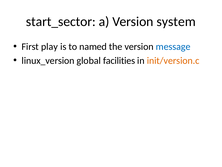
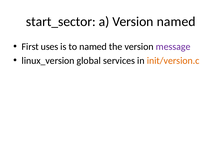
Version system: system -> named
play: play -> uses
message colour: blue -> purple
facilities: facilities -> services
